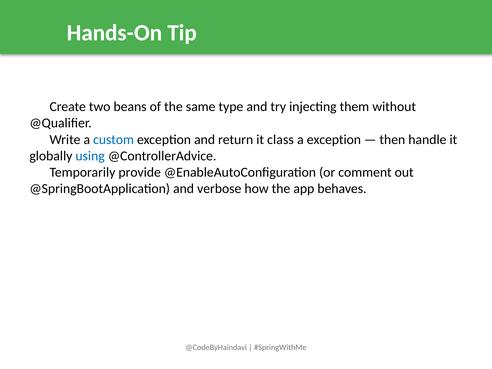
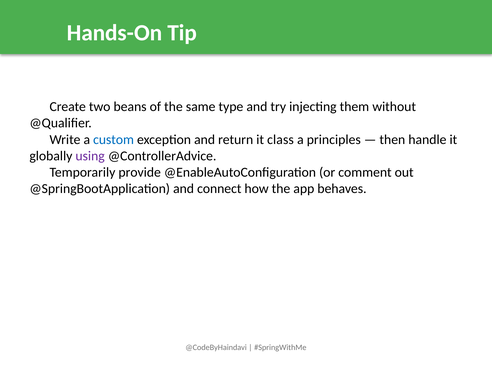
a exception: exception -> principles
using colour: blue -> purple
verbose: verbose -> connect
